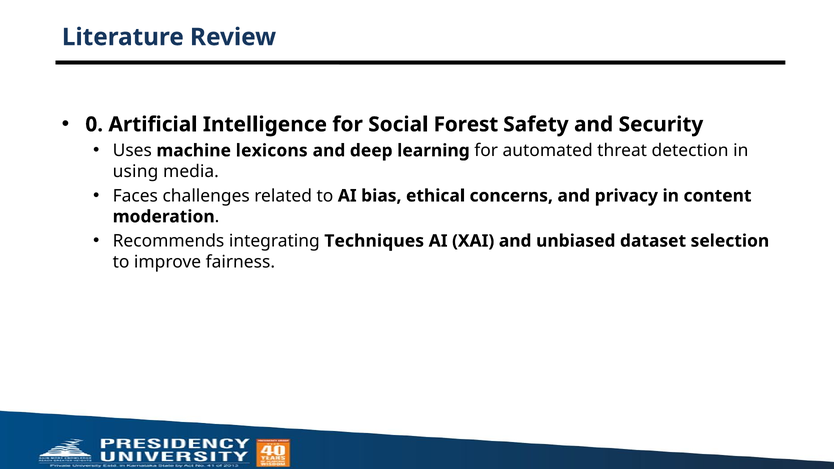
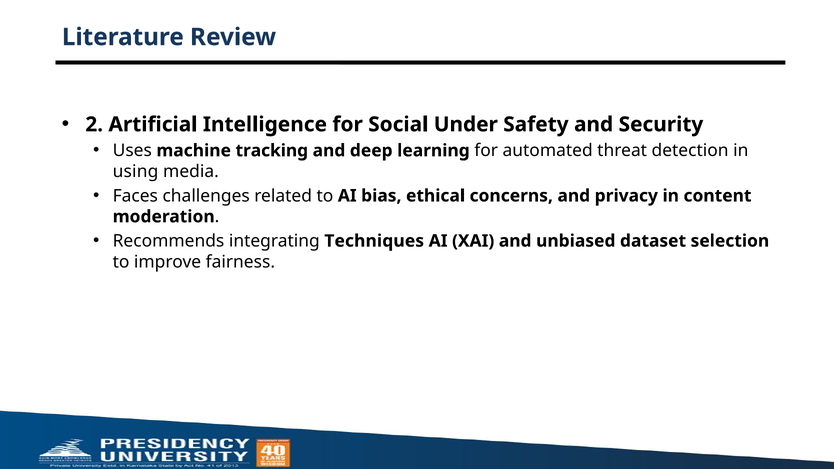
0: 0 -> 2
Forest: Forest -> Under
lexicons: lexicons -> tracking
